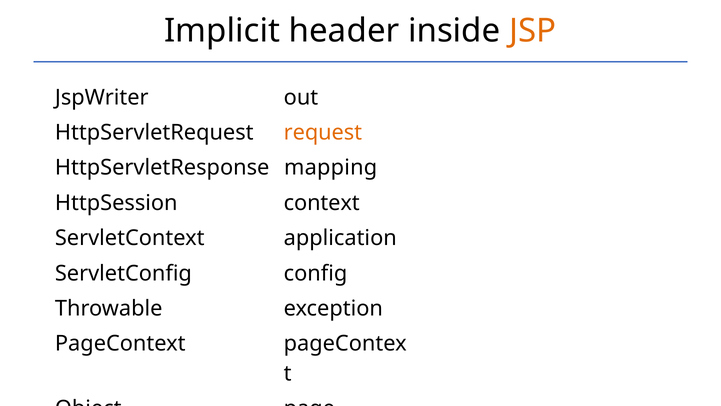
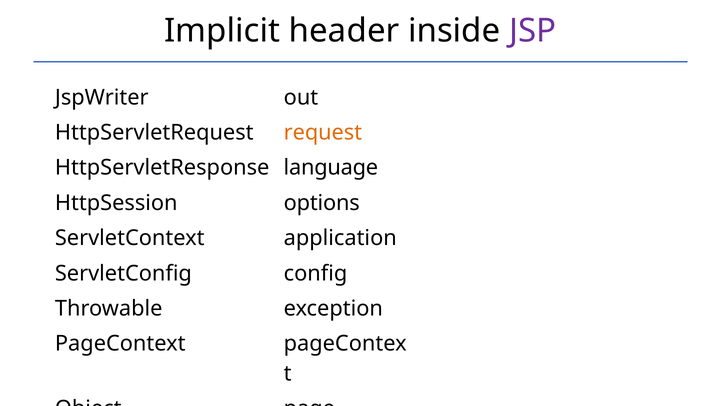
JSP colour: orange -> purple
mapping: mapping -> language
context: context -> options
